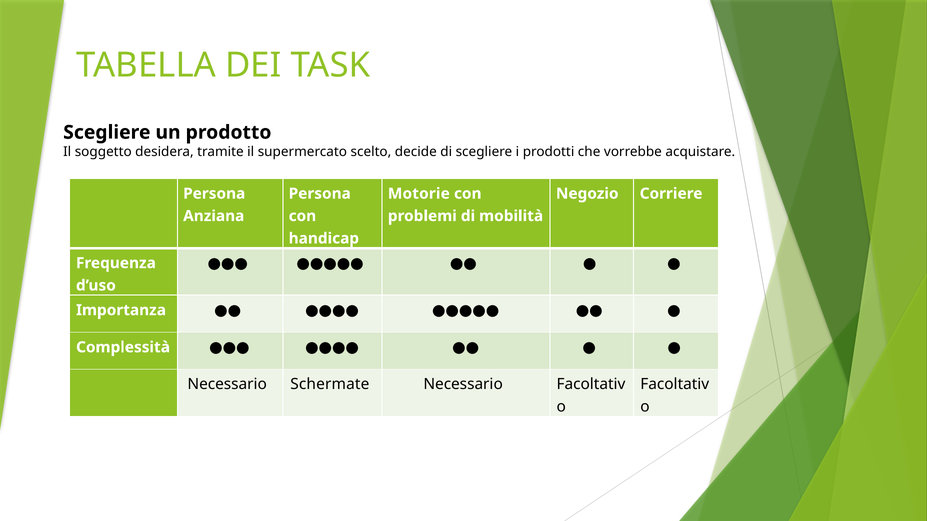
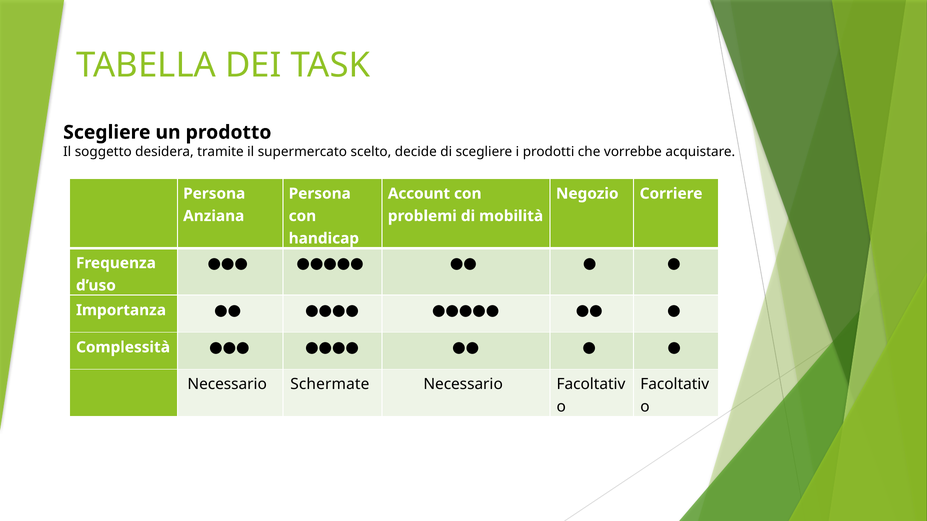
Motorie: Motorie -> Account
